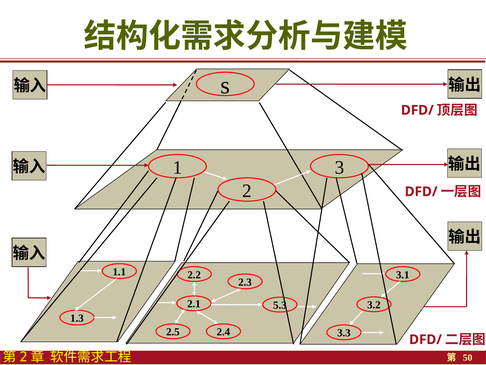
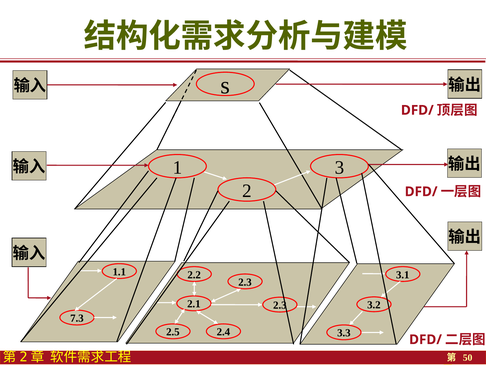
5.3 at (280, 305): 5.3 -> 2.3
1.3: 1.3 -> 7.3
